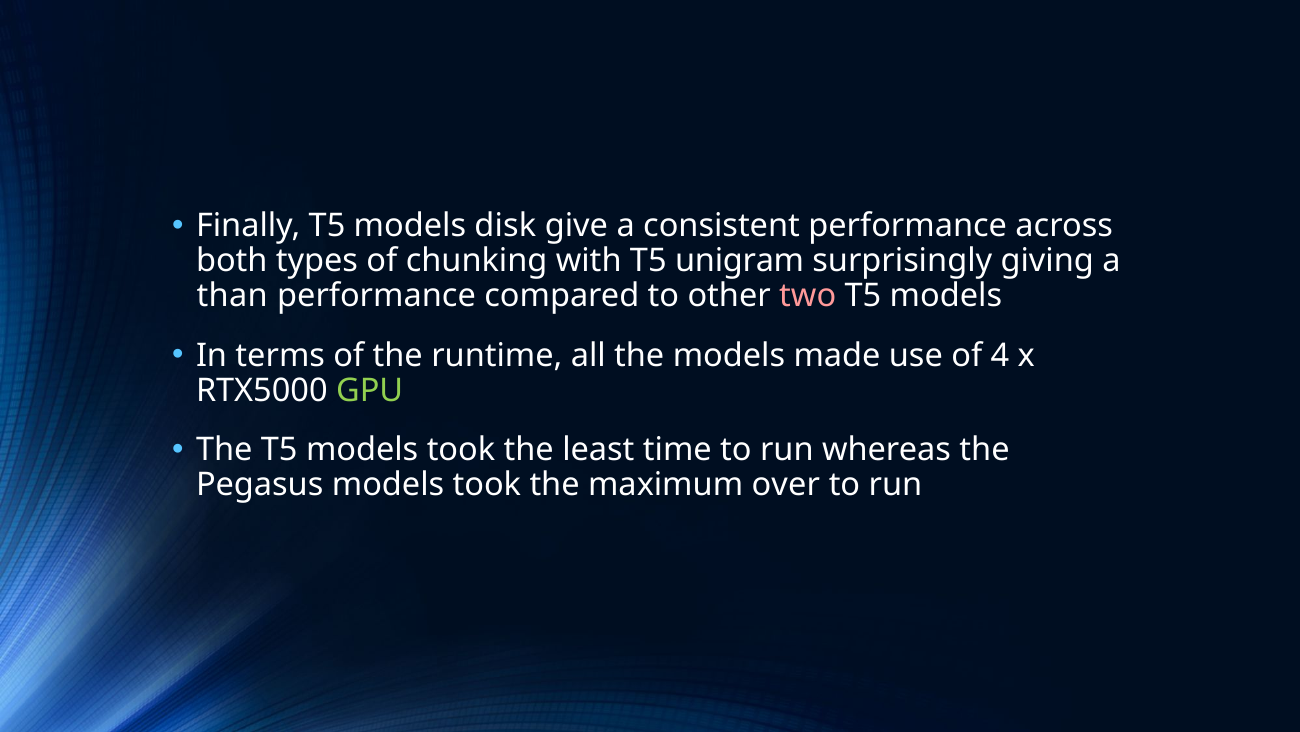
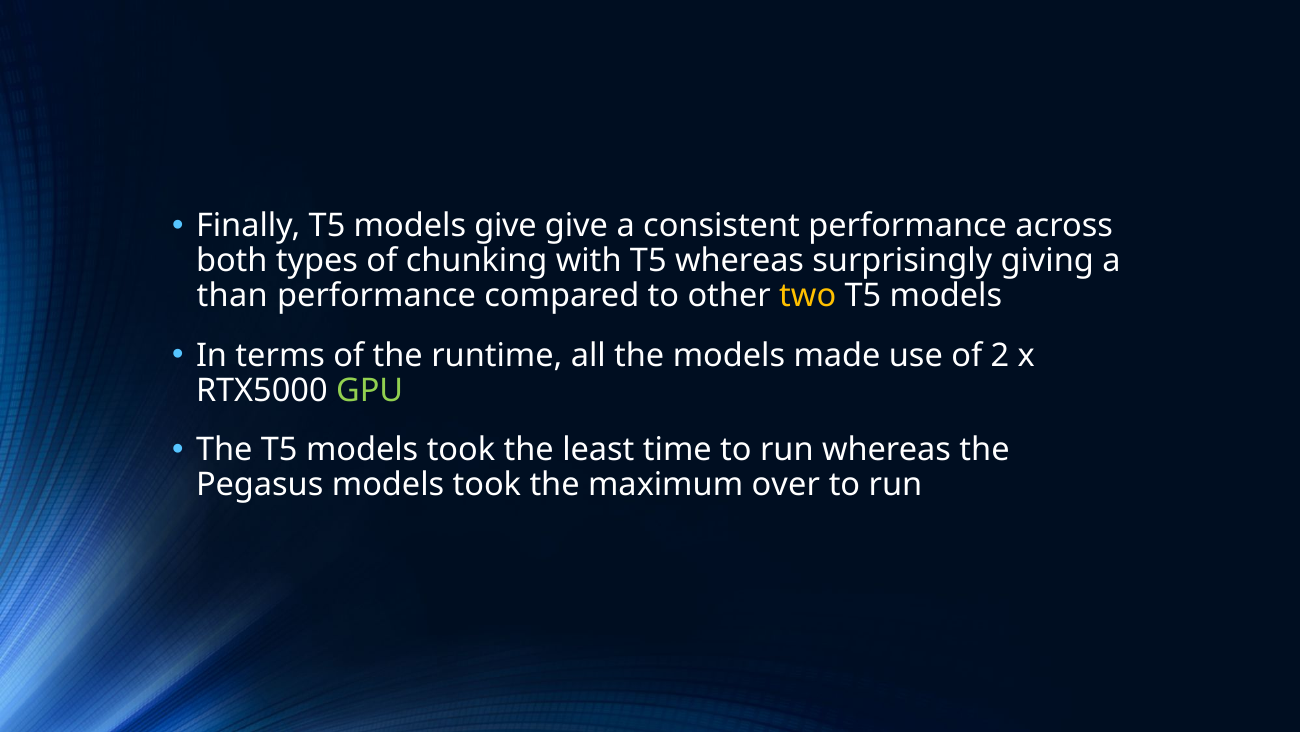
models disk: disk -> give
T5 unigram: unigram -> whereas
two colour: pink -> yellow
4: 4 -> 2
